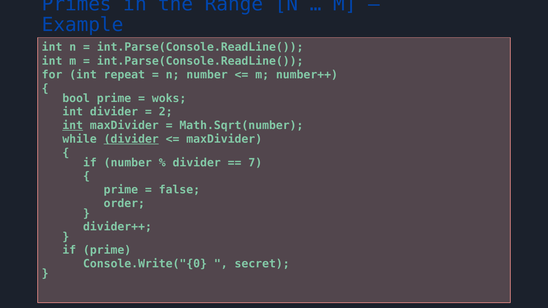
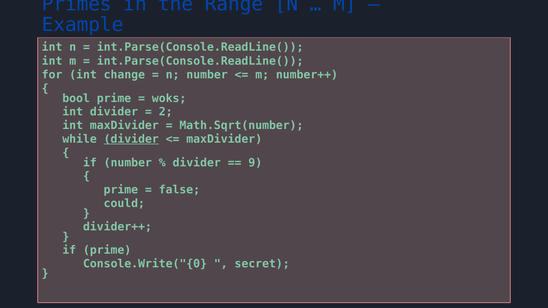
repeat: repeat -> change
int at (73, 125) underline: present -> none
7: 7 -> 9
order: order -> could
